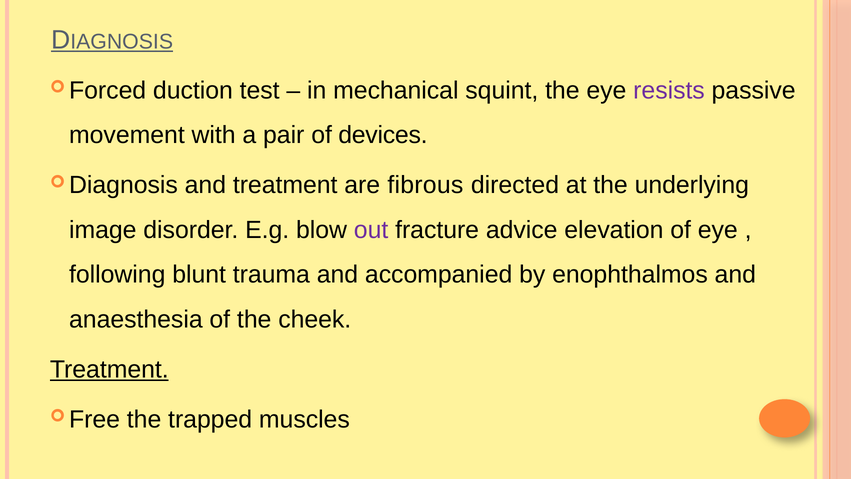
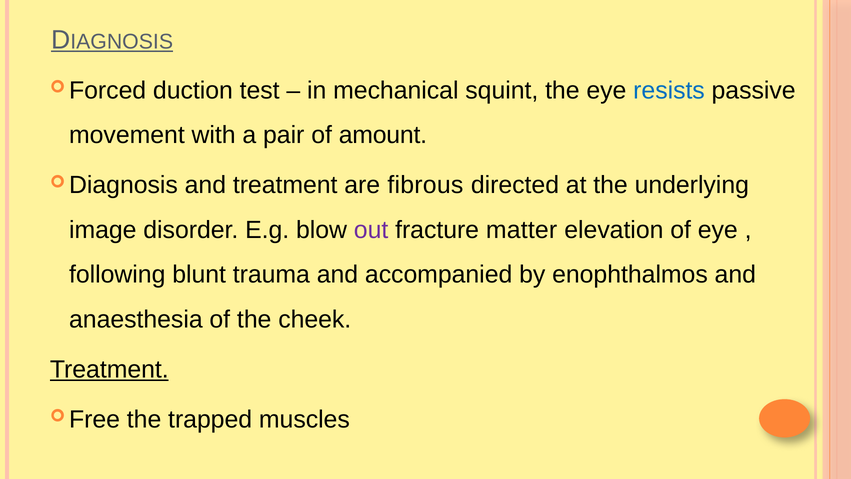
resists colour: purple -> blue
devices: devices -> amount
advice: advice -> matter
